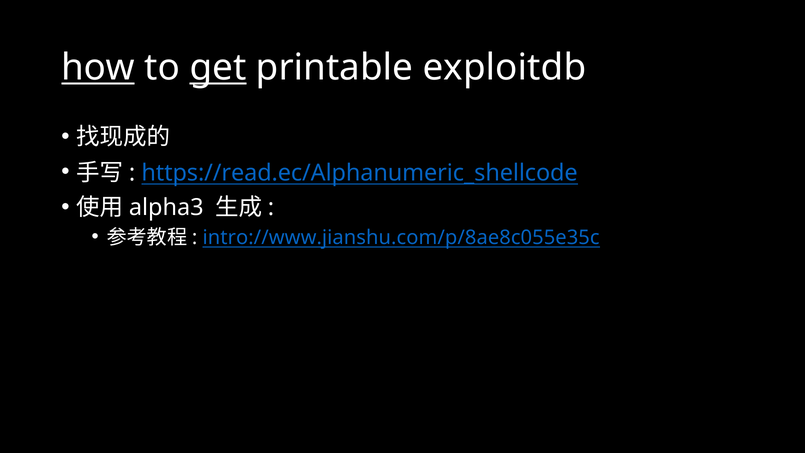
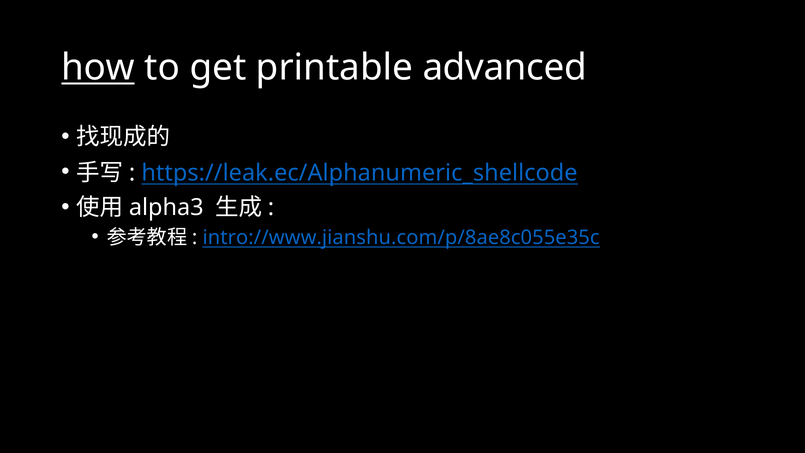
get underline: present -> none
exploitdb: exploitdb -> advanced
https://read.ec/Alphanumeric_shellcode: https://read.ec/Alphanumeric_shellcode -> https://leak.ec/Alphanumeric_shellcode
